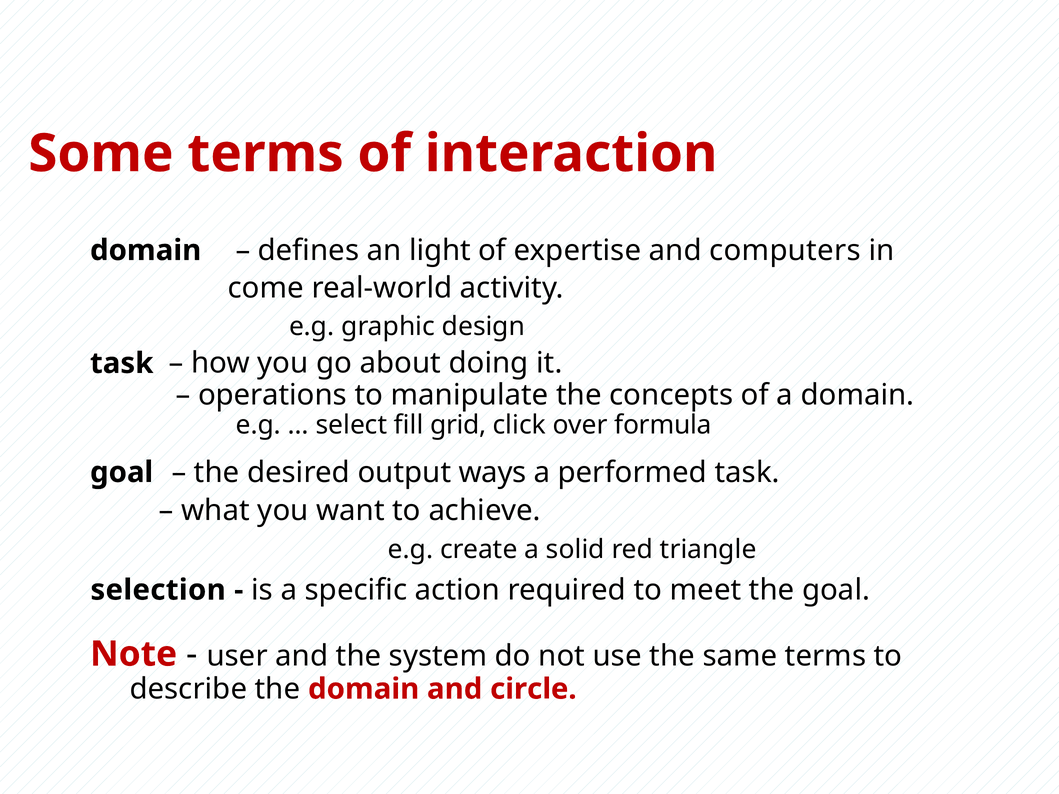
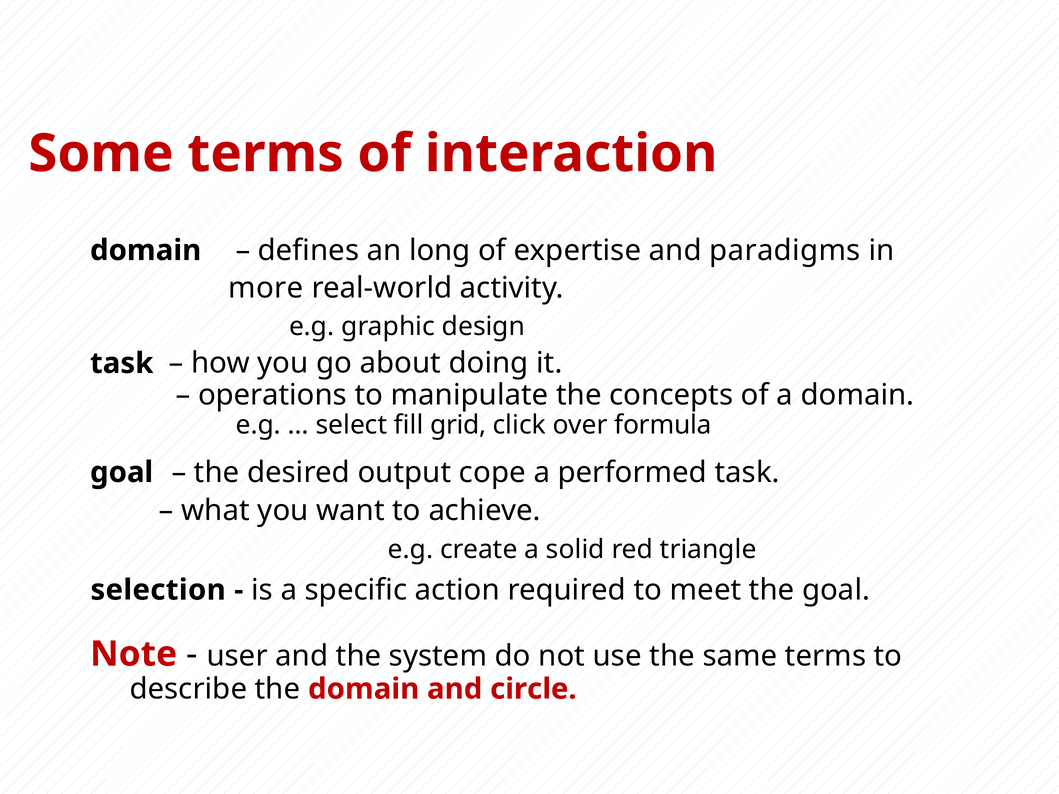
light: light -> long
computers: computers -> paradigms
come: come -> more
ways: ways -> cope
